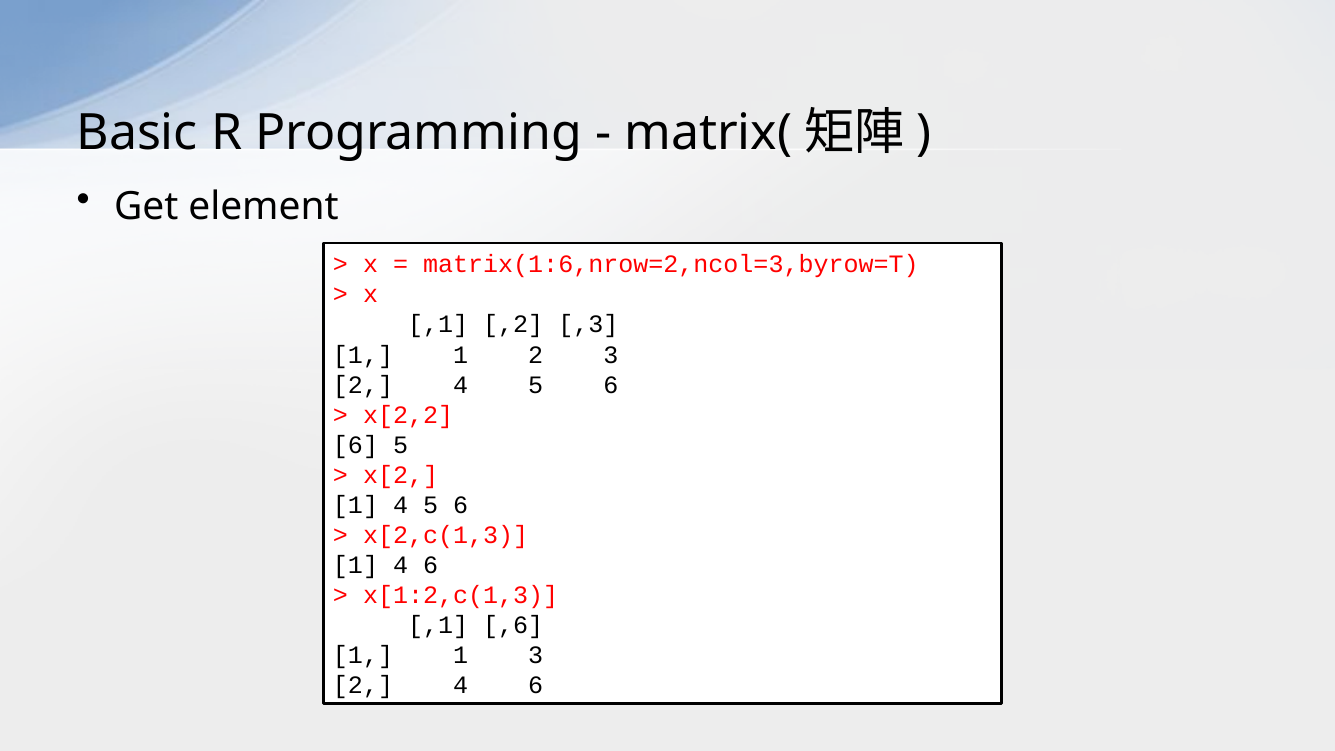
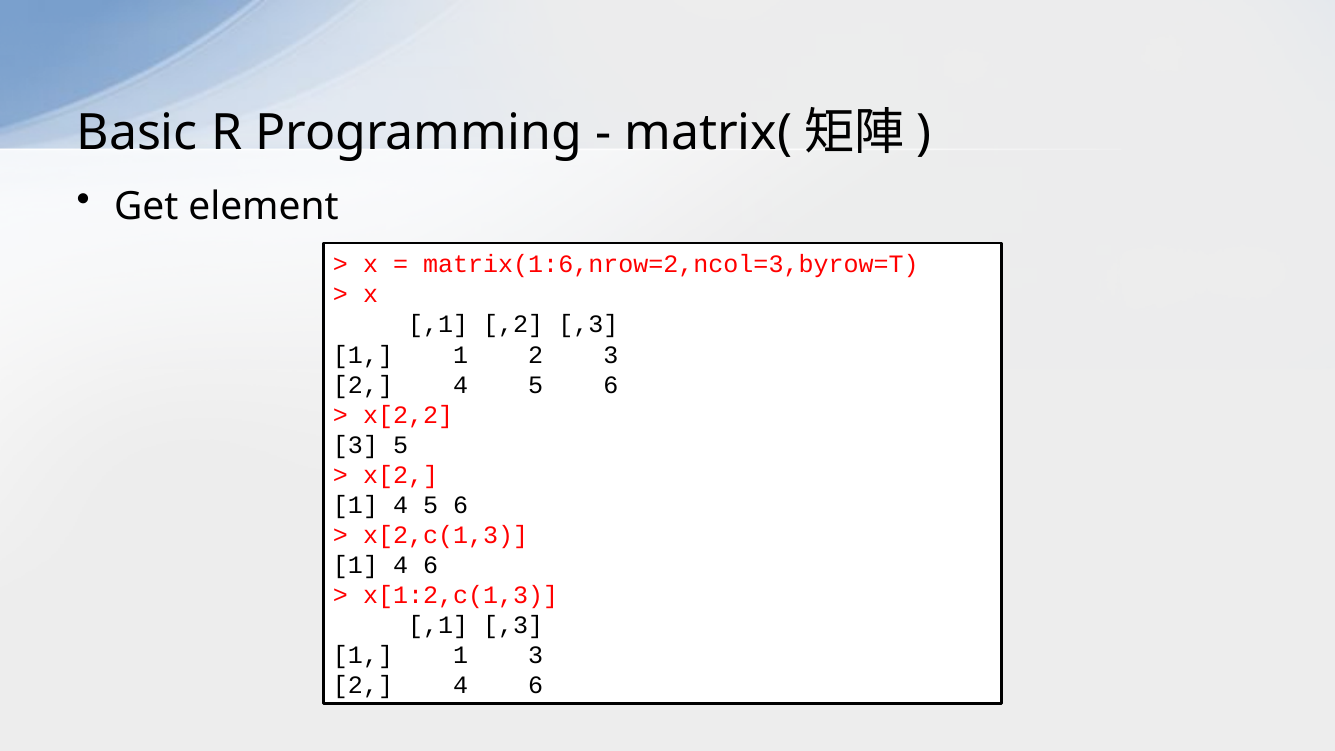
6 at (356, 445): 6 -> 3
,1 ,6: ,6 -> ,3
